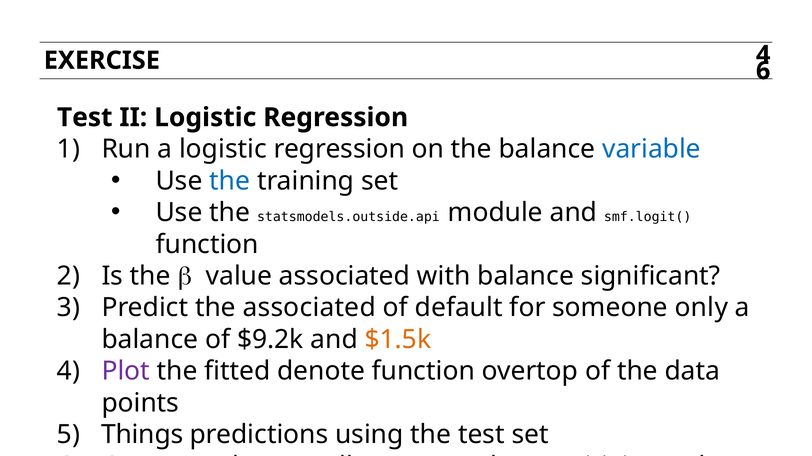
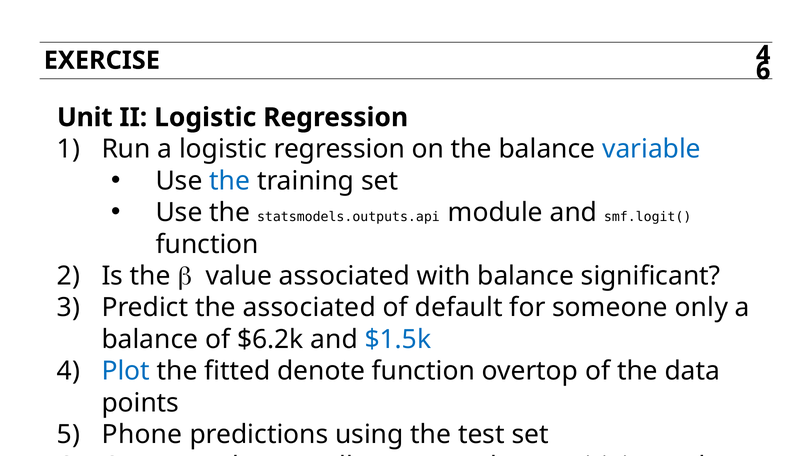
Test at (85, 117): Test -> Unit
statsmodels.outside.api: statsmodels.outside.api -> statsmodels.outputs.api
$9.2k: $9.2k -> $6.2k
$1.5k colour: orange -> blue
Plot colour: purple -> blue
Things: Things -> Phone
